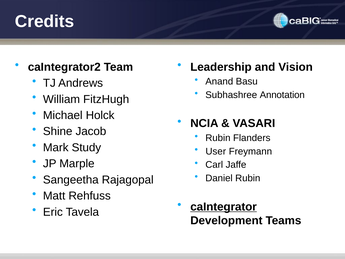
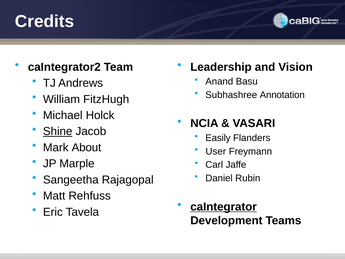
Shine underline: none -> present
Rubin at (218, 138): Rubin -> Easily
Study: Study -> About
